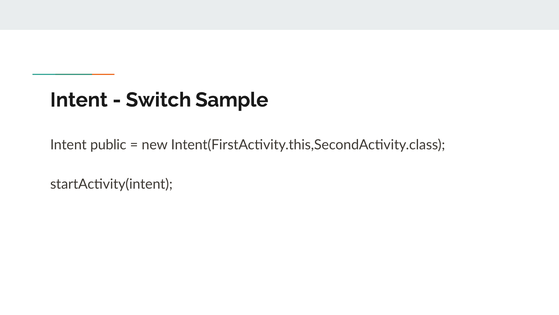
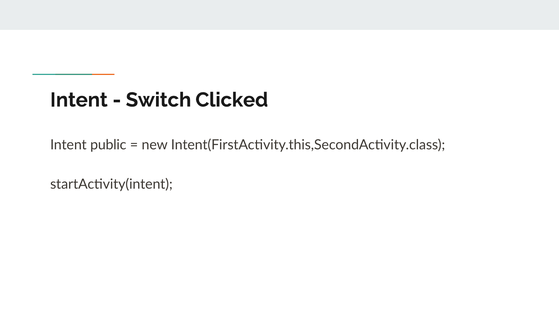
Sample: Sample -> Clicked
